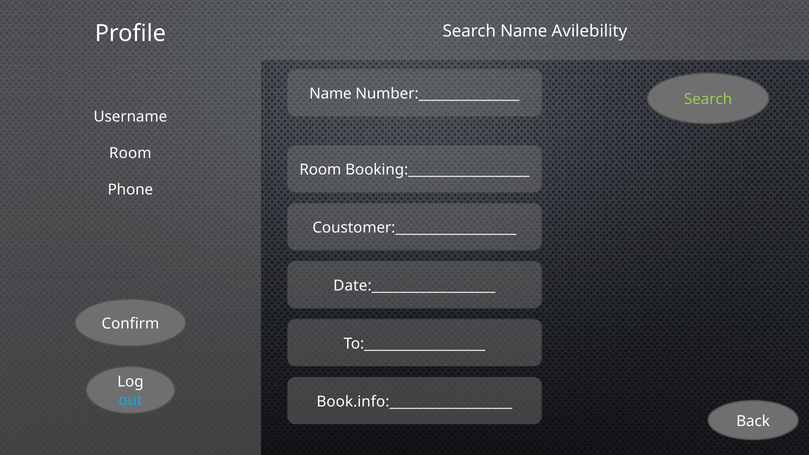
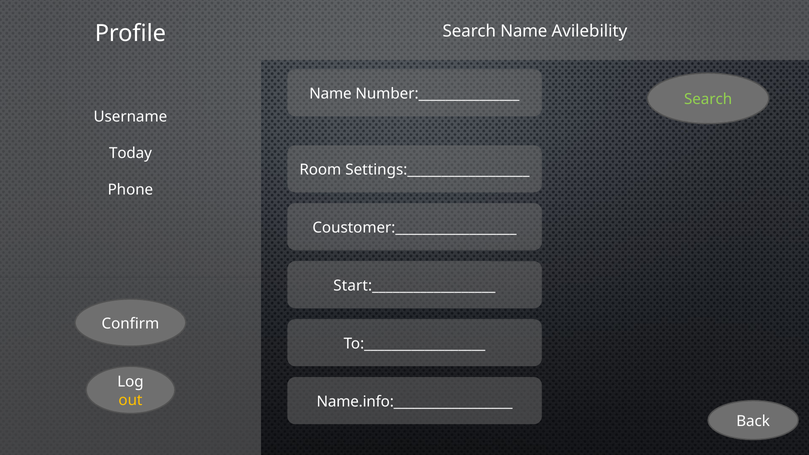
Room at (130, 153): Room -> Today
Booking:__________________: Booking:__________________ -> Settings:__________________
Date:__________________: Date:__________________ -> Start:__________________
out colour: light blue -> yellow
Book.info:__________________: Book.info:__________________ -> Name.info:__________________
